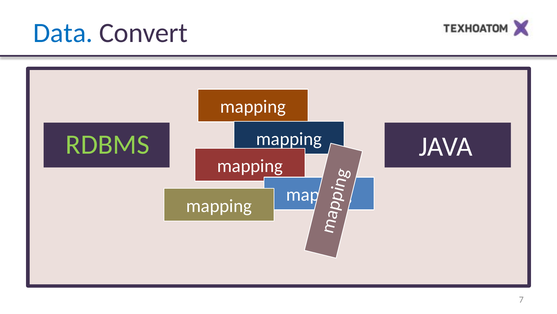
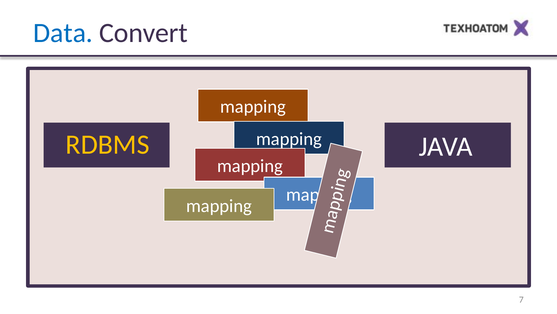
RDBMS colour: light green -> yellow
